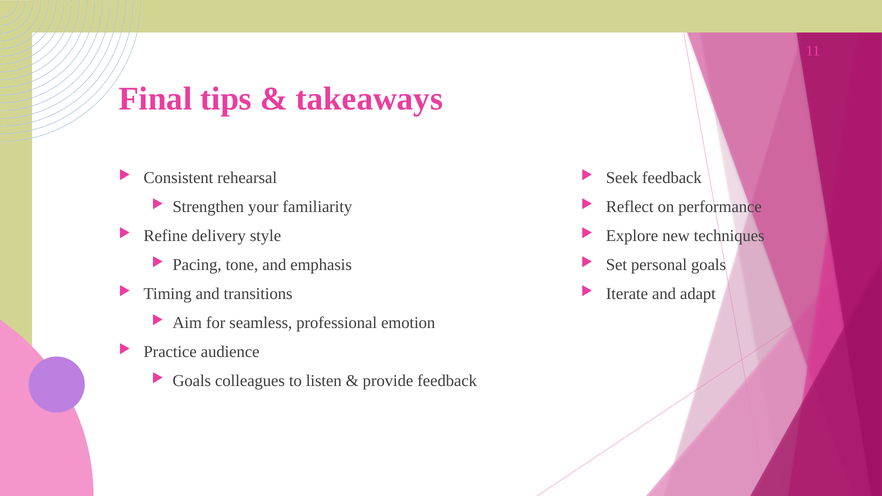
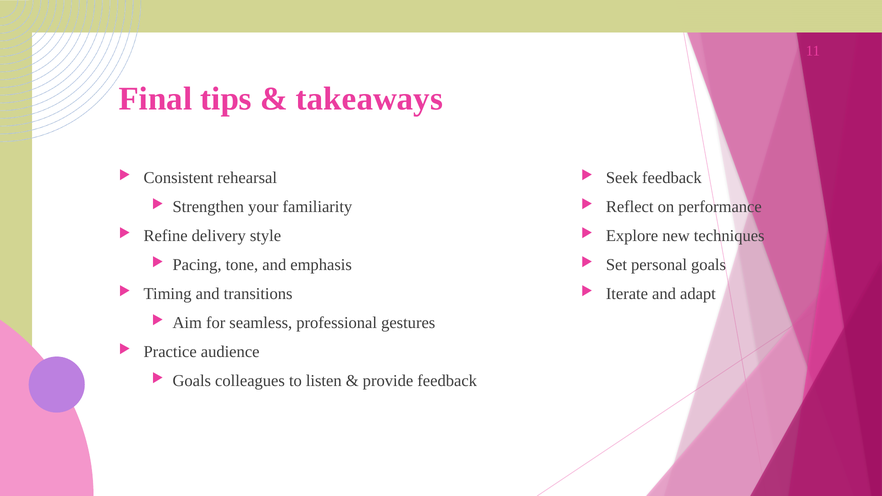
emotion: emotion -> gestures
